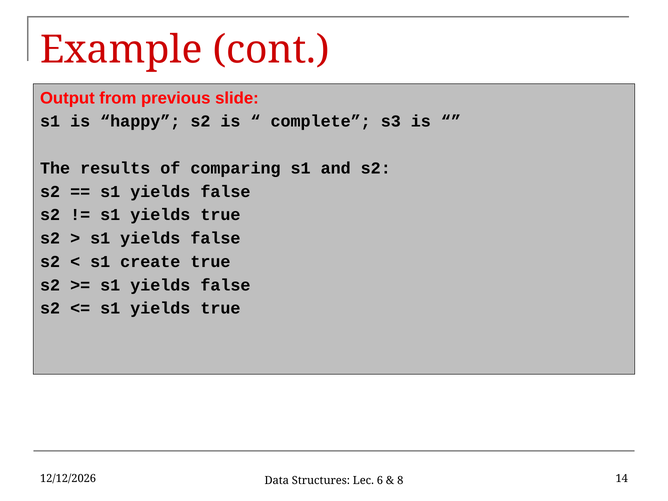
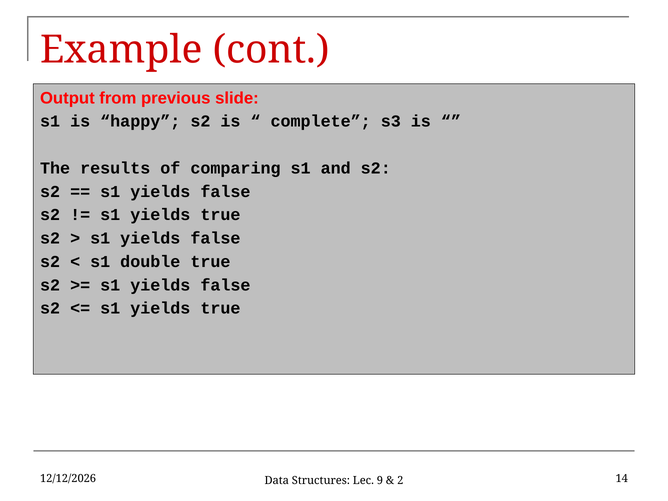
create: create -> double
6: 6 -> 9
8: 8 -> 2
